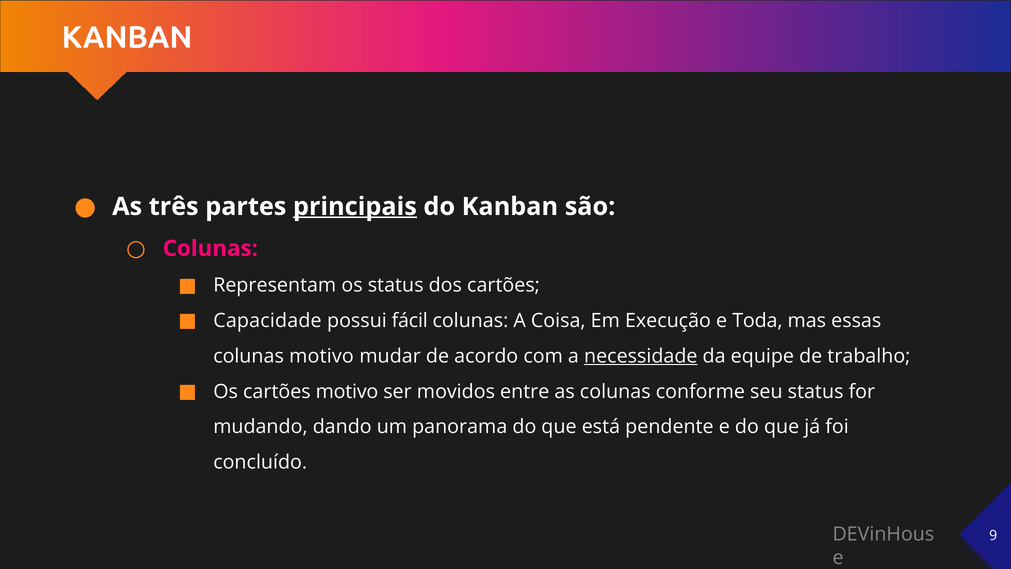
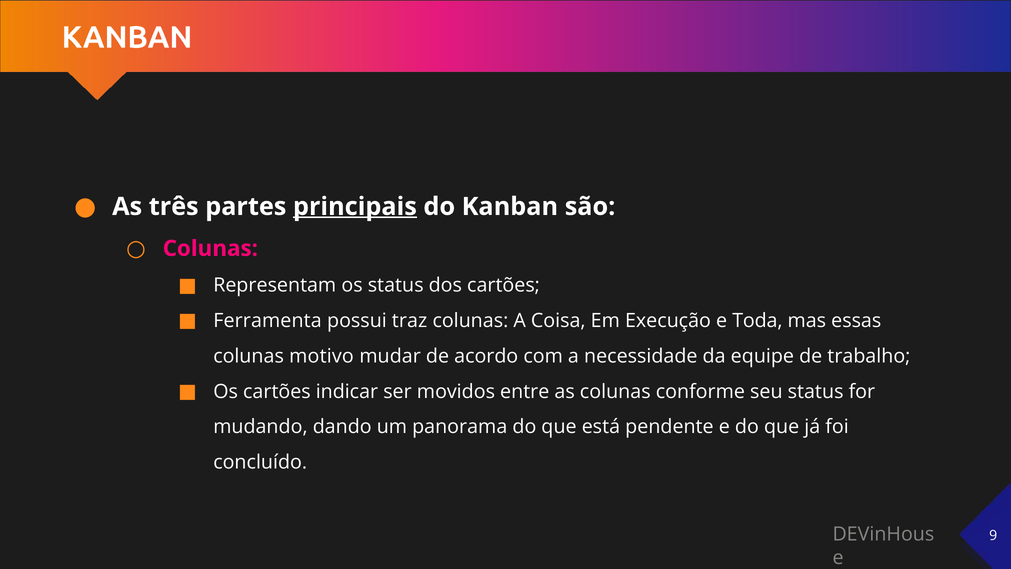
Capacidade: Capacidade -> Ferramenta
fácil: fácil -> traz
necessidade underline: present -> none
cartões motivo: motivo -> indicar
